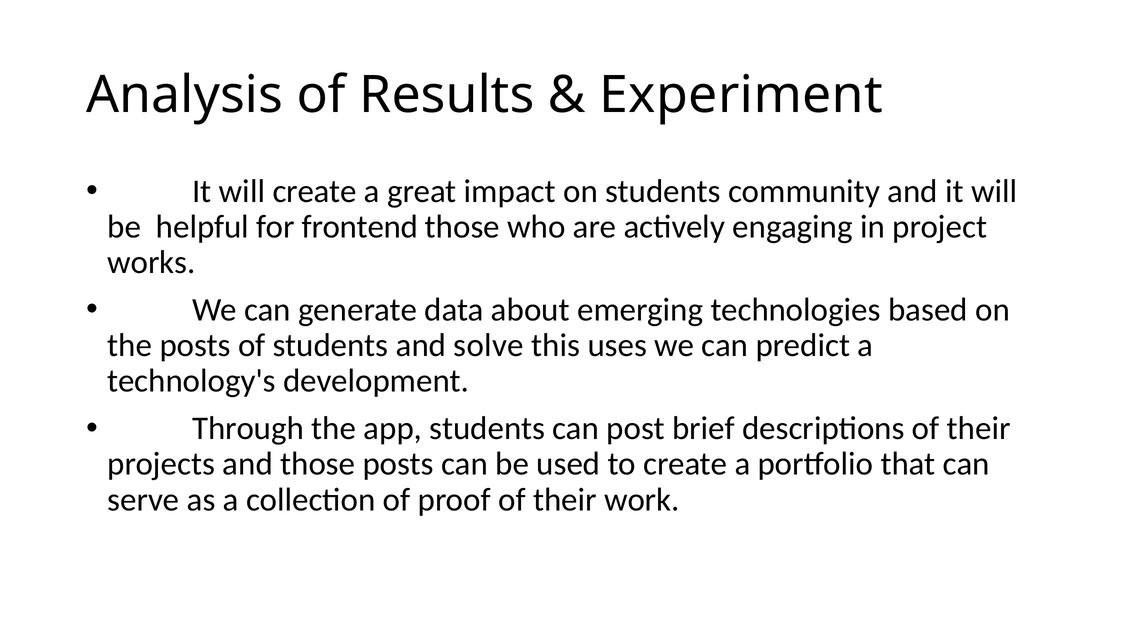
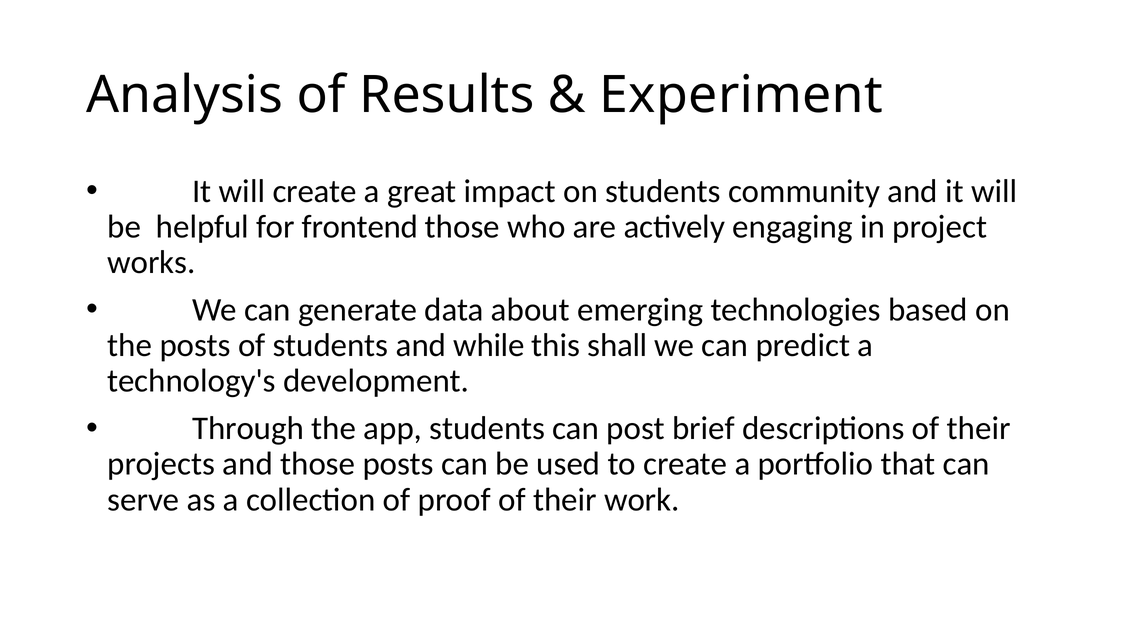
solve: solve -> while
uses: uses -> shall
